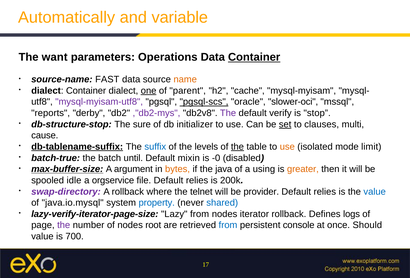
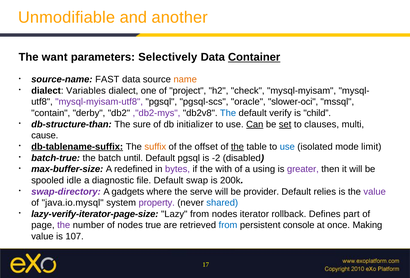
Automatically: Automatically -> Unmodifiable
variable: variable -> another
Operations: Operations -> Selectively
dialect Container: Container -> Variables
one underline: present -> none
parent: parent -> project
cache: cache -> check
pgsql-scs underline: present -> none
reports: reports -> contain
The at (228, 113) colour: purple -> blue
stop: stop -> child
db-structure-stop: db-structure-stop -> db-structure-than
Can underline: none -> present
suffix colour: blue -> orange
levels: levels -> offset
use at (287, 147) colour: orange -> blue
Default mixin: mixin -> pgsql
-0: -0 -> -2
max-buffer-size underline: present -> none
argument: argument -> redefined
bytes colour: orange -> purple
java: java -> with
greater colour: orange -> purple
orgservice: orgservice -> diagnostic
file Default relies: relies -> swap
A rollback: rollback -> gadgets
telnet: telnet -> serve
value at (375, 191) colour: blue -> purple
property colour: blue -> purple
logs: logs -> part
root: root -> true
Should: Should -> Making
700: 700 -> 107
